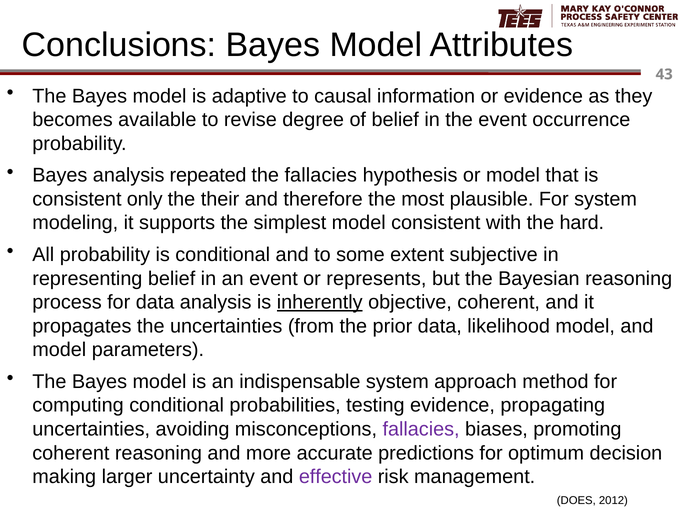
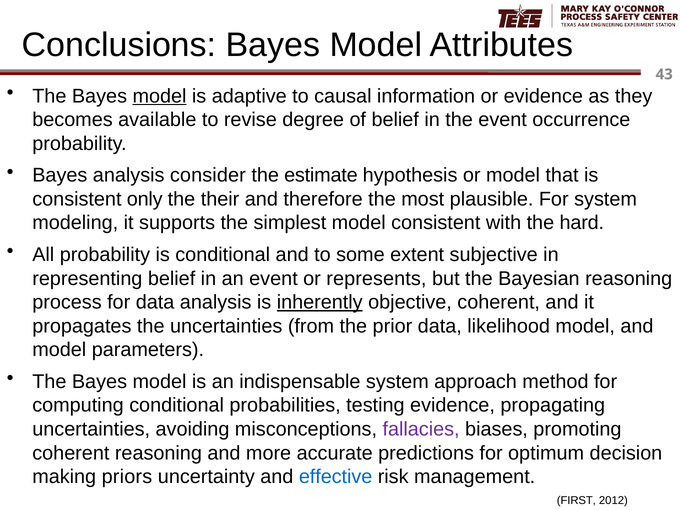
model at (160, 96) underline: none -> present
repeated: repeated -> consider
the fallacies: fallacies -> estimate
larger: larger -> priors
effective colour: purple -> blue
DOES: DOES -> FIRST
